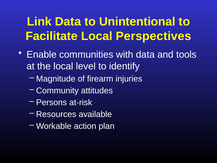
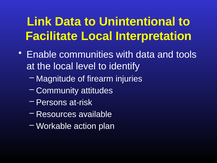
Perspectives: Perspectives -> Interpretation
